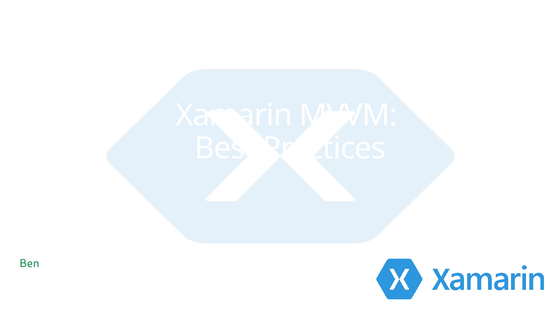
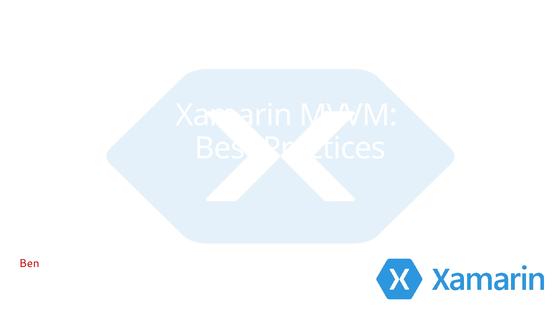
Ben colour: green -> red
